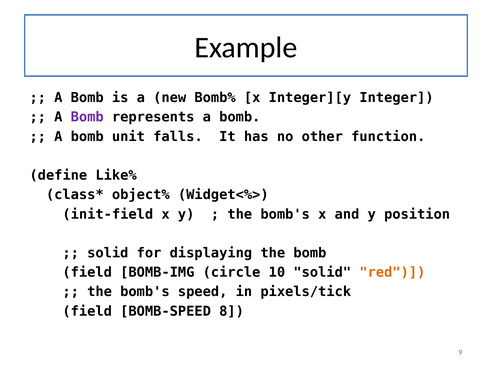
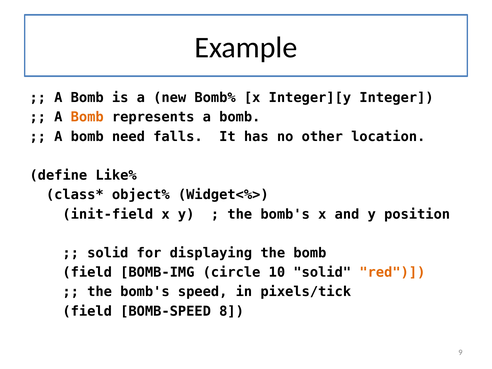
Bomb at (87, 117) colour: purple -> orange
unit: unit -> need
function: function -> location
